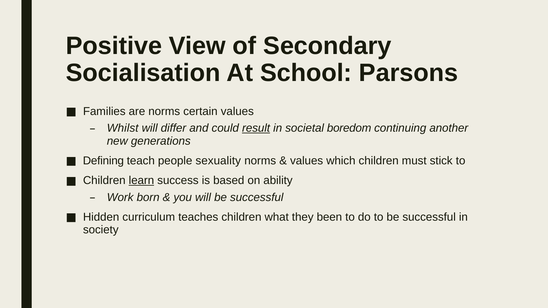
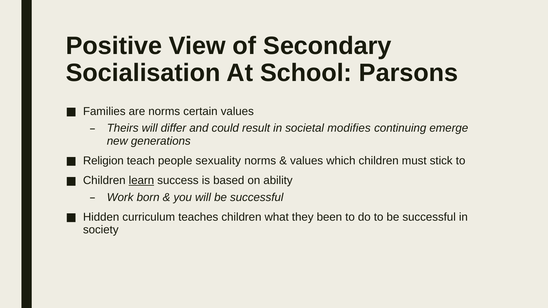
Whilst: Whilst -> Theirs
result underline: present -> none
boredom: boredom -> modifies
another: another -> emerge
Defining: Defining -> Religion
